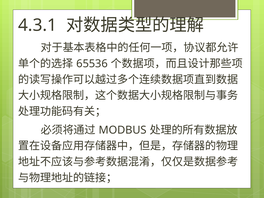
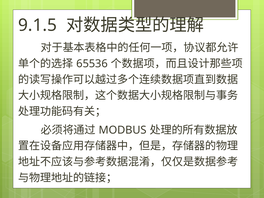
4.3.1: 4.3.1 -> 9.1.5
